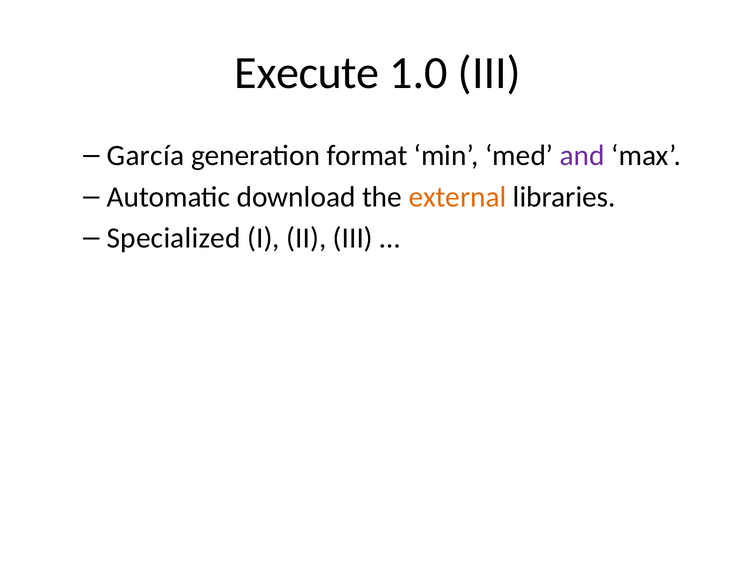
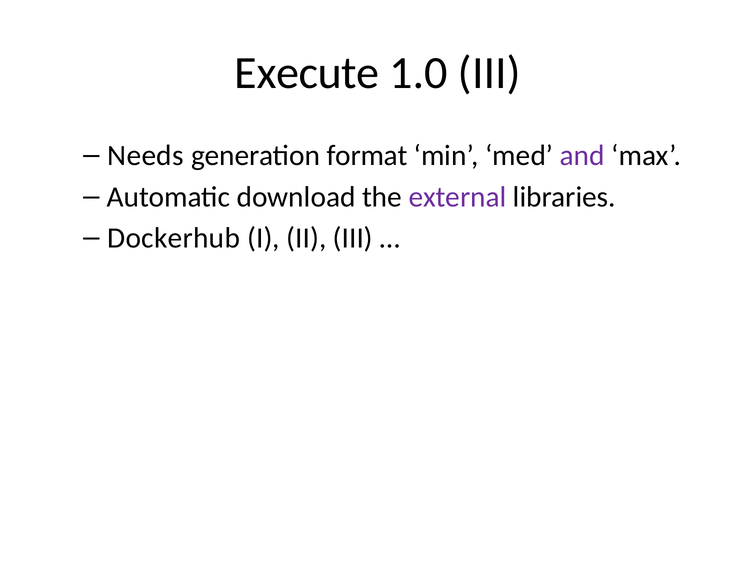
García: García -> Needs
external colour: orange -> purple
Specialized: Specialized -> Dockerhub
